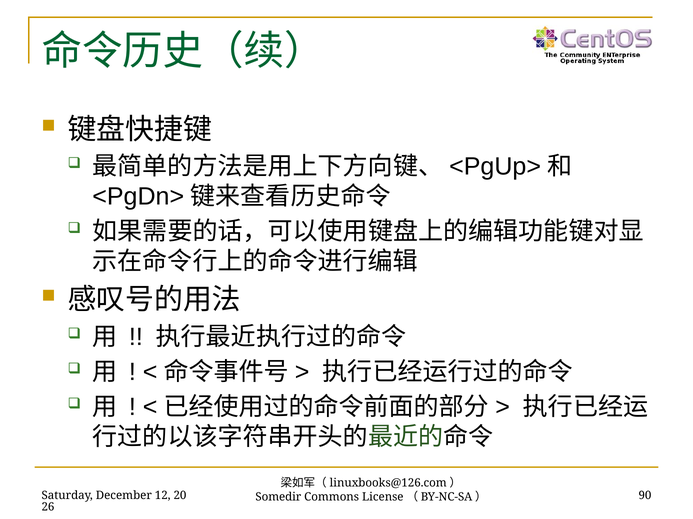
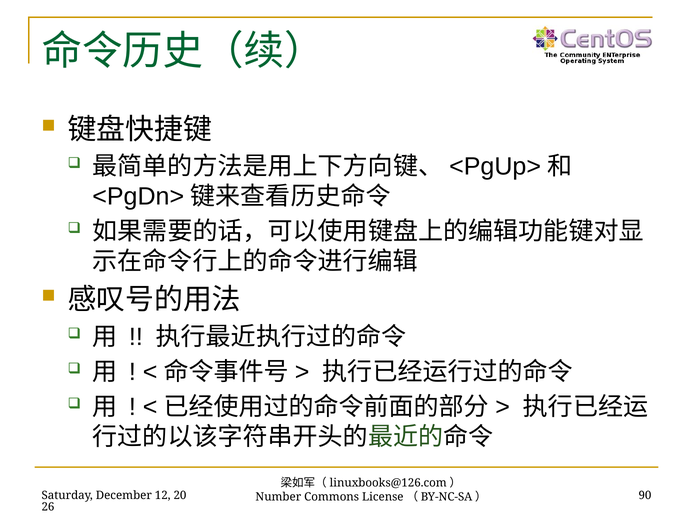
Somedir: Somedir -> Number
